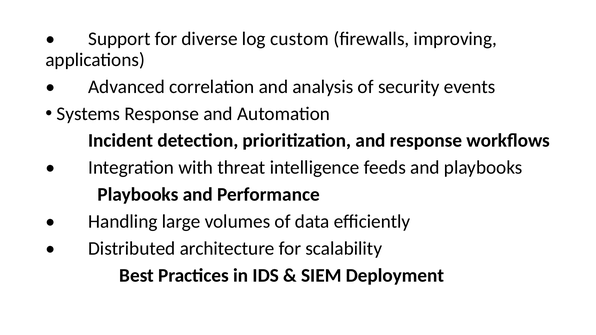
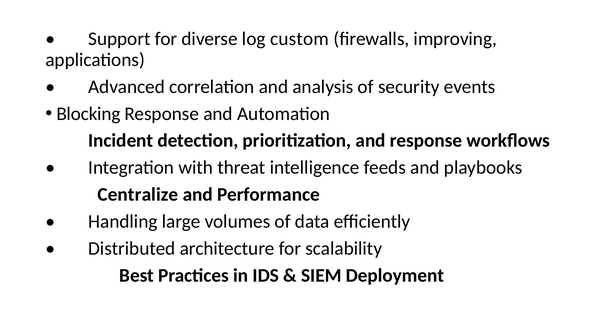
Systems: Systems -> Blocking
Playbooks at (138, 195): Playbooks -> Centralize
